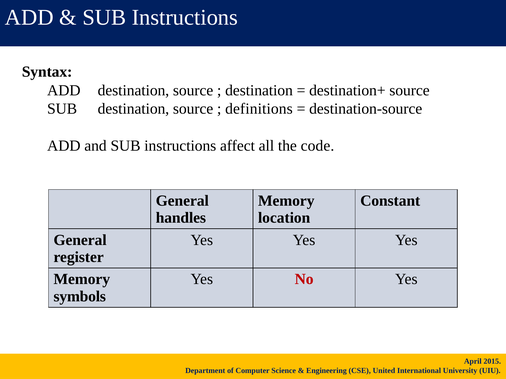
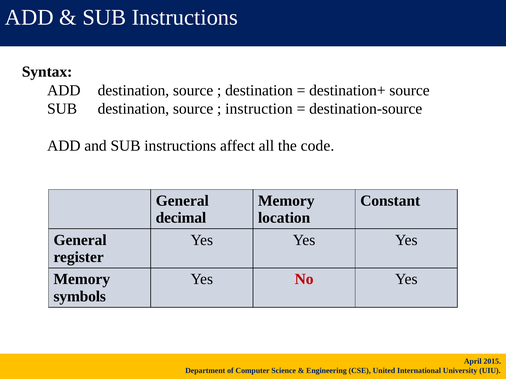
definitions: definitions -> instruction
handles: handles -> decimal
